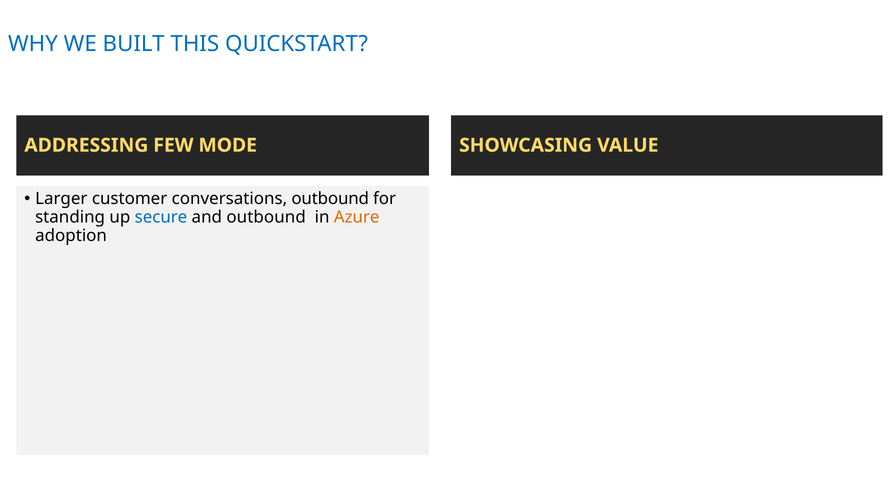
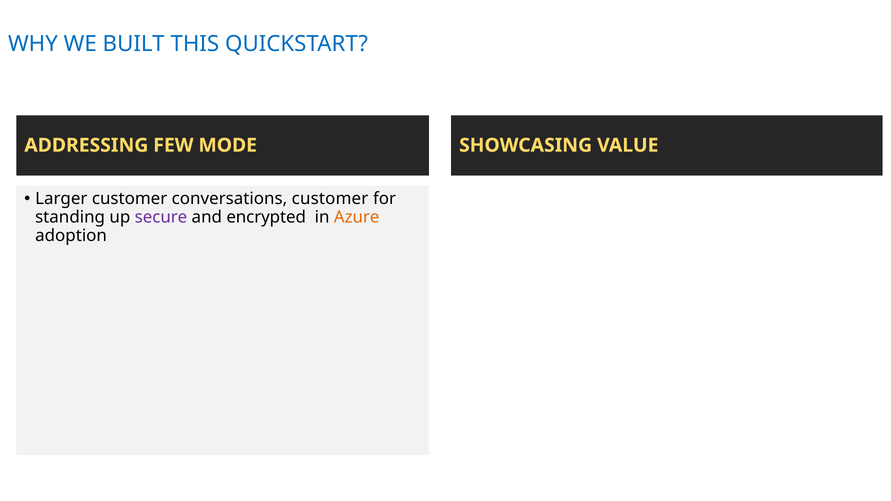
conversations outbound: outbound -> customer
secure colour: blue -> purple
and outbound: outbound -> encrypted
